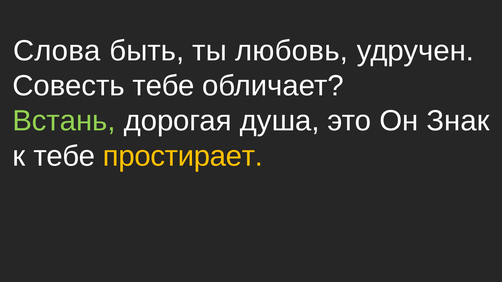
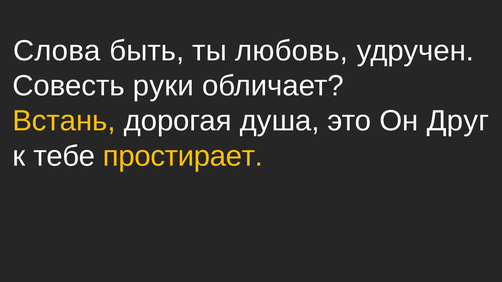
Совесть тебе: тебе -> руки
Встань colour: light green -> yellow
Знак: Знак -> Друг
